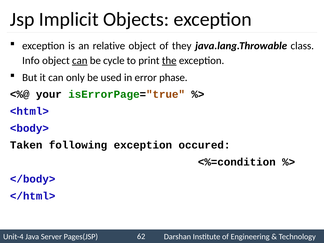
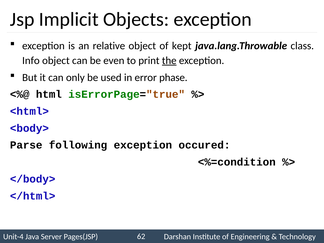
they: they -> kept
can at (80, 61) underline: present -> none
cycle: cycle -> even
your: your -> html
Taken: Taken -> Parse
